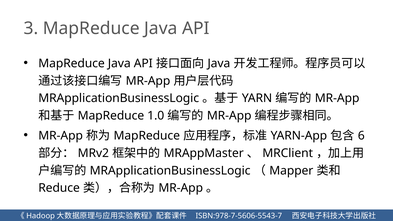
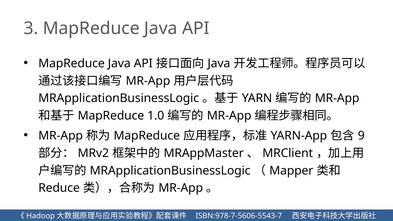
6: 6 -> 9
